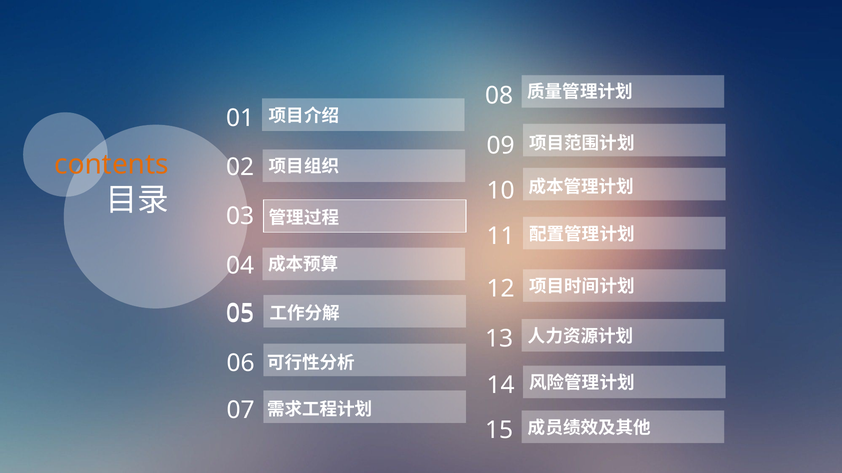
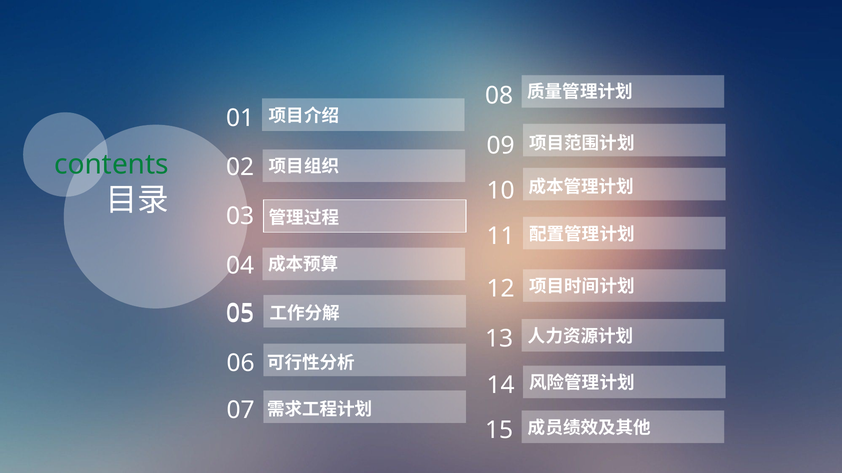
contents colour: orange -> green
